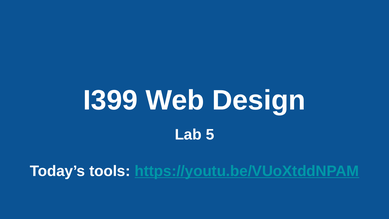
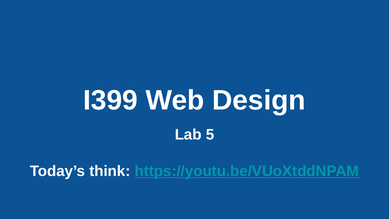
tools: tools -> think
